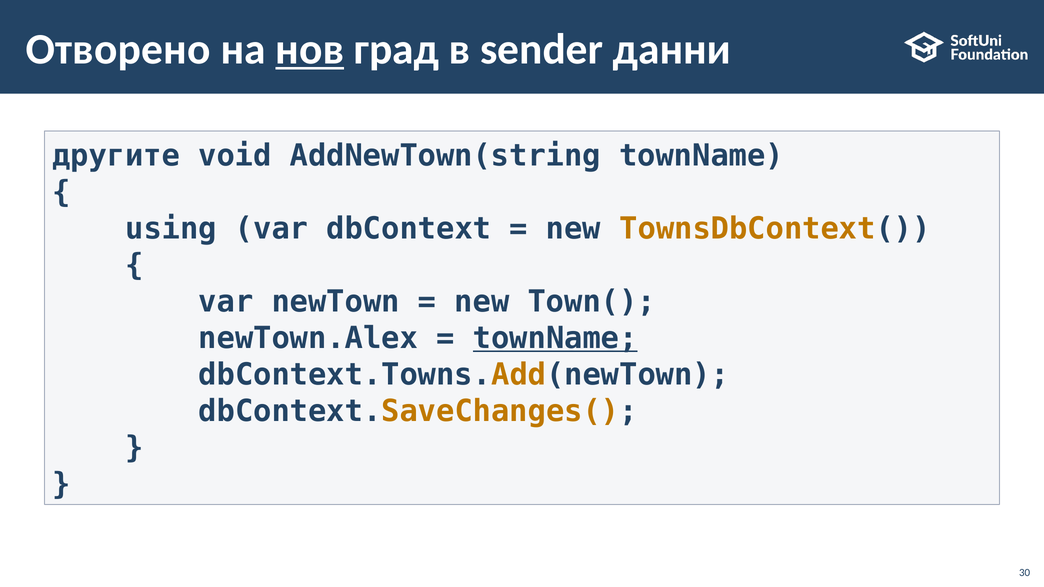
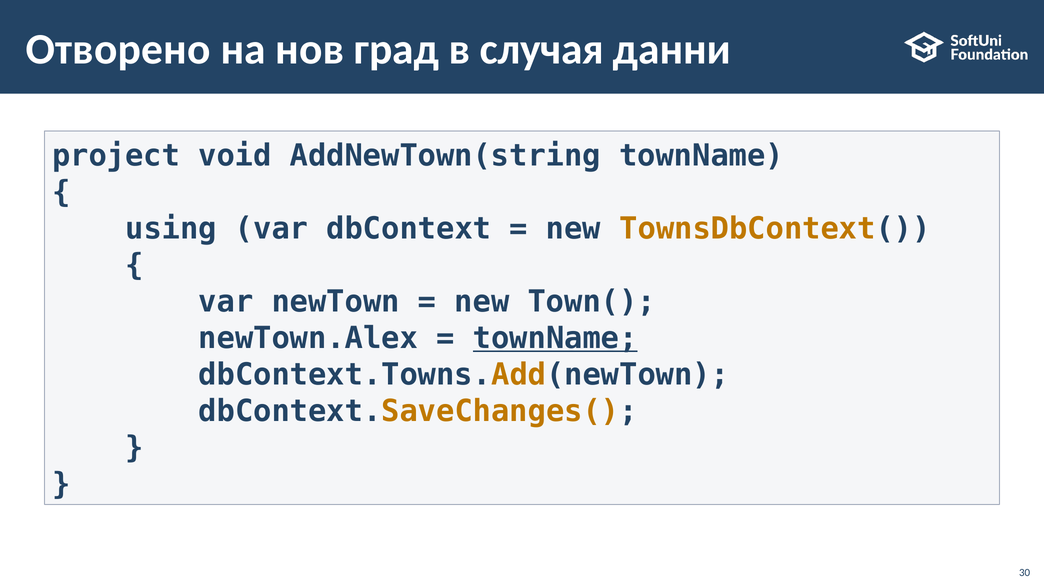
нов underline: present -> none
sender: sender -> случая
другите: другите -> project
